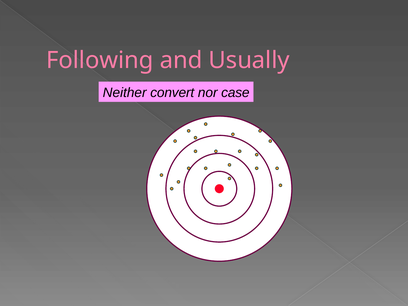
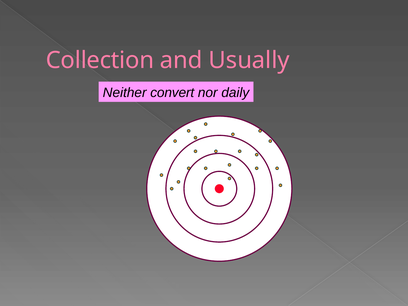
Following: Following -> Collection
case: case -> daily
